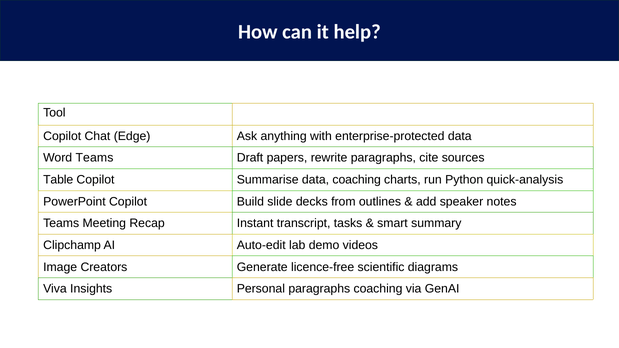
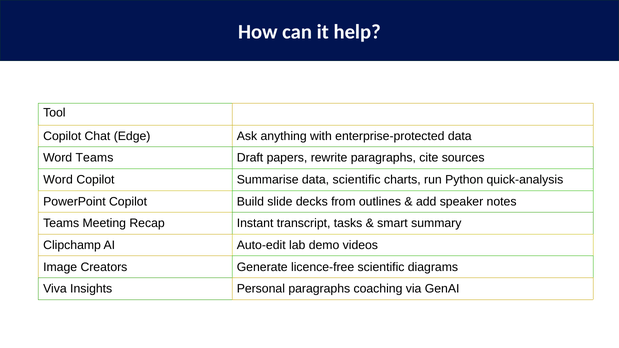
Table at (58, 180): Table -> Word
data coaching: coaching -> scientific
